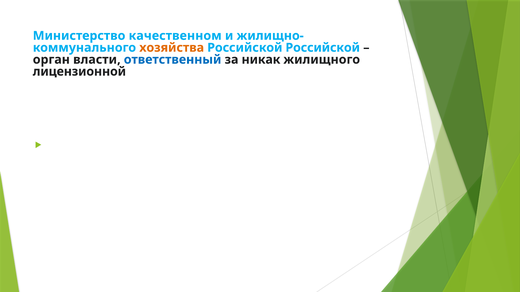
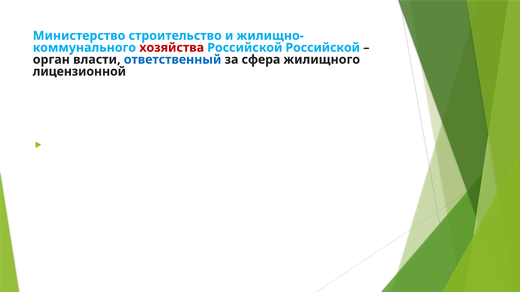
качественном: качественном -> строительство
хозяйства colour: orange -> red
никак: никак -> сфера
